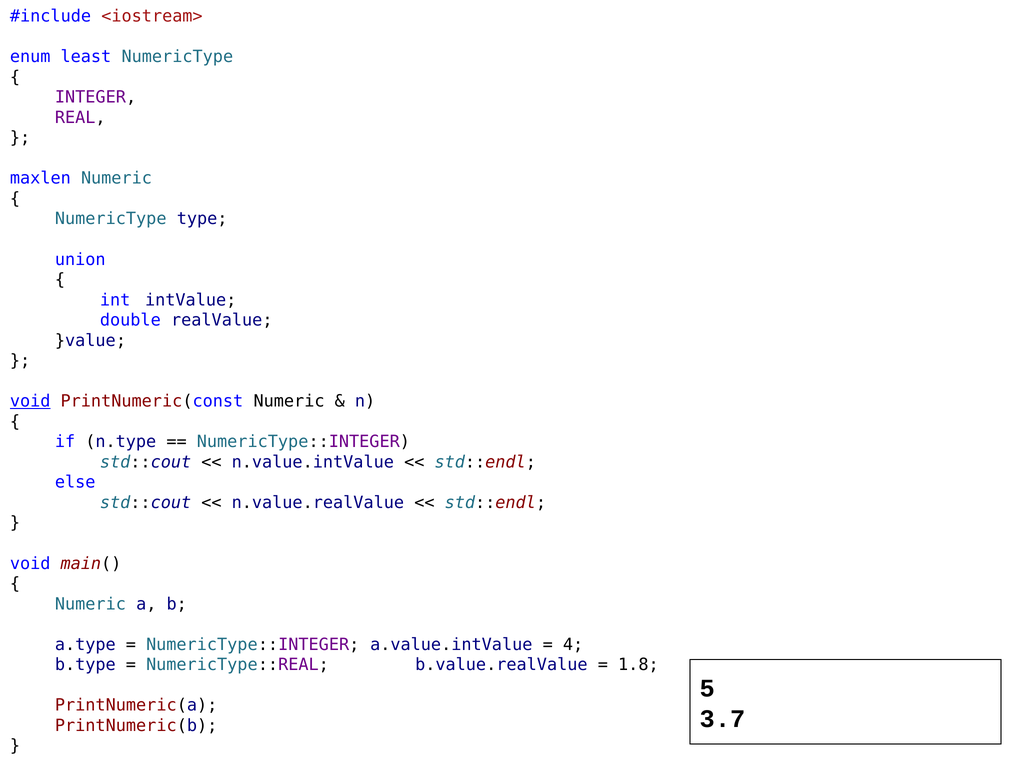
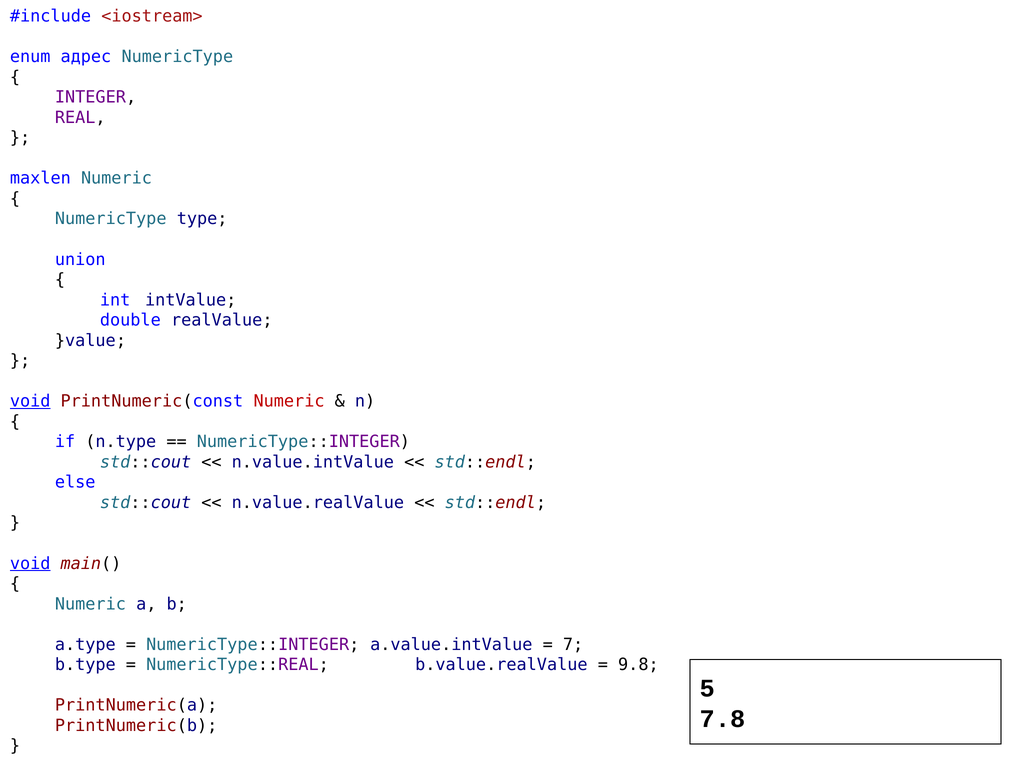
least: least -> адрес
Numeric at (289, 401) colour: black -> red
void at (30, 563) underline: none -> present
4: 4 -> 7
1.8: 1.8 -> 9.8
3.7: 3.7 -> 7.8
